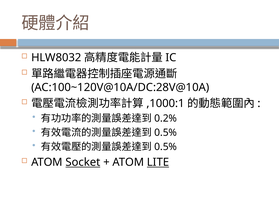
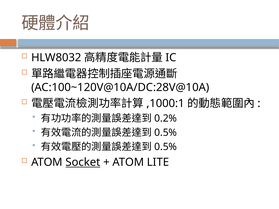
LITE underline: present -> none
